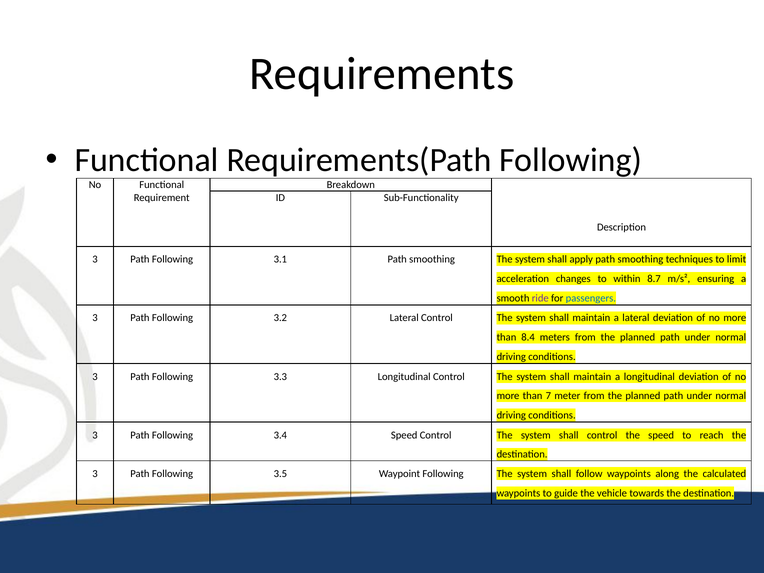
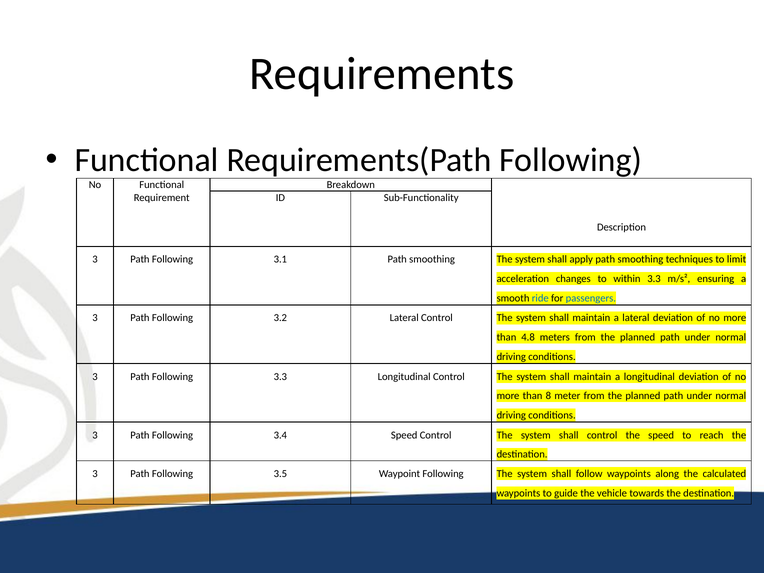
within 8.7: 8.7 -> 3.3
ride colour: purple -> blue
8.4: 8.4 -> 4.8
7: 7 -> 8
